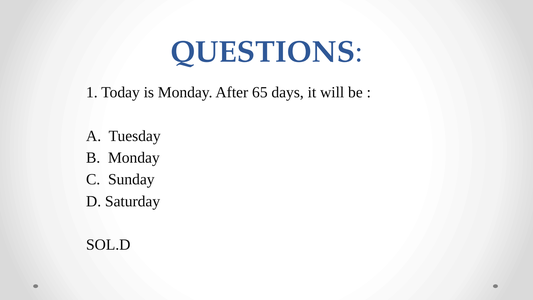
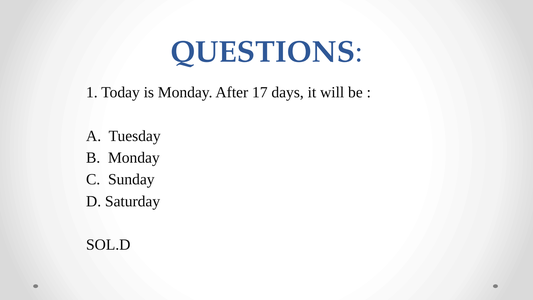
65: 65 -> 17
